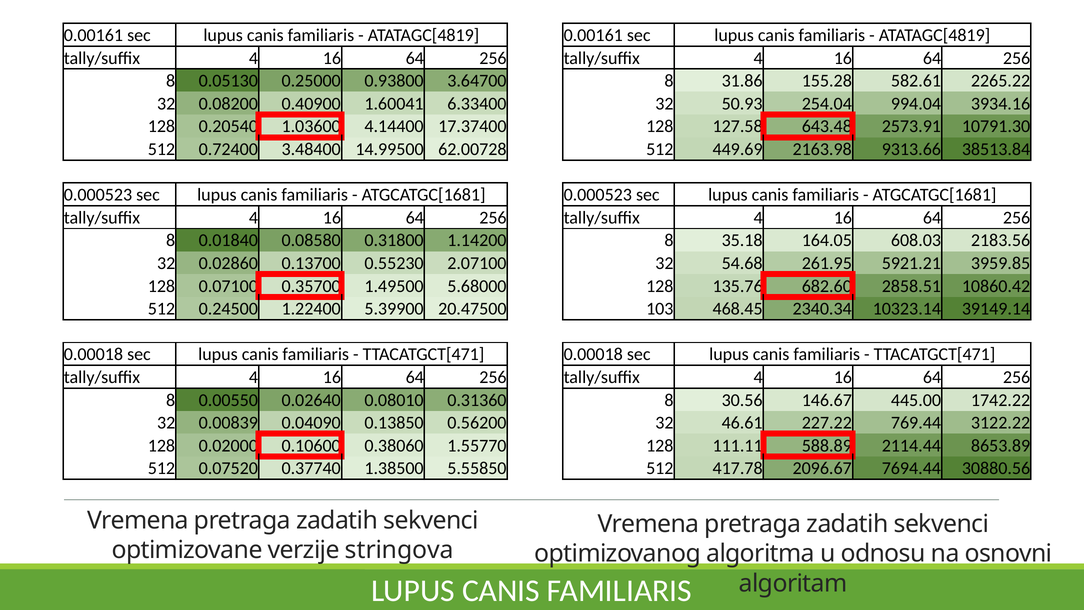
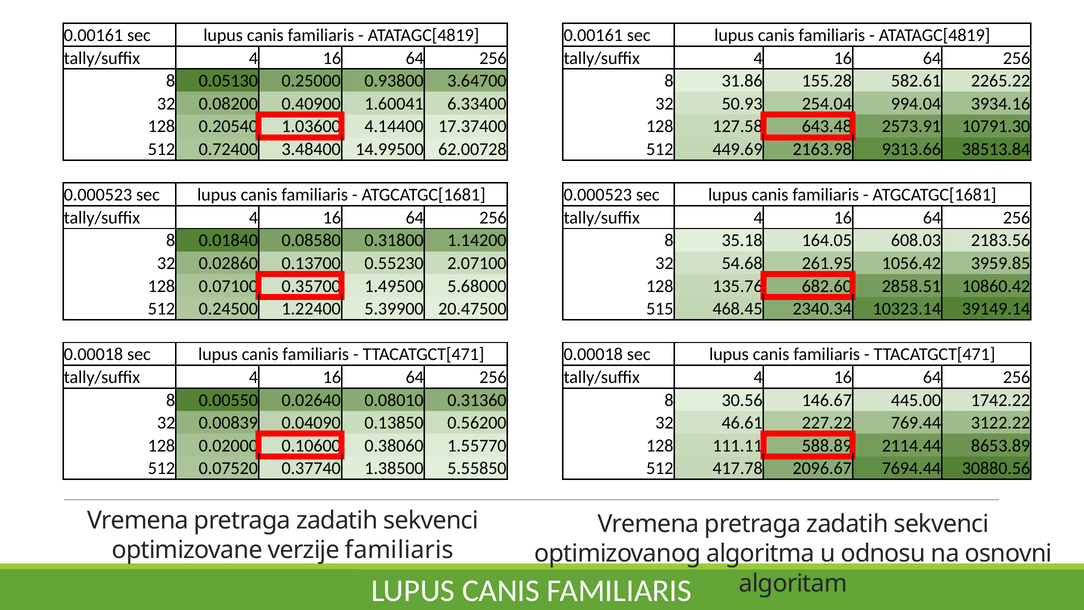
5921.21: 5921.21 -> 1056.42
103: 103 -> 515
verzije stringova: stringova -> familiaris
